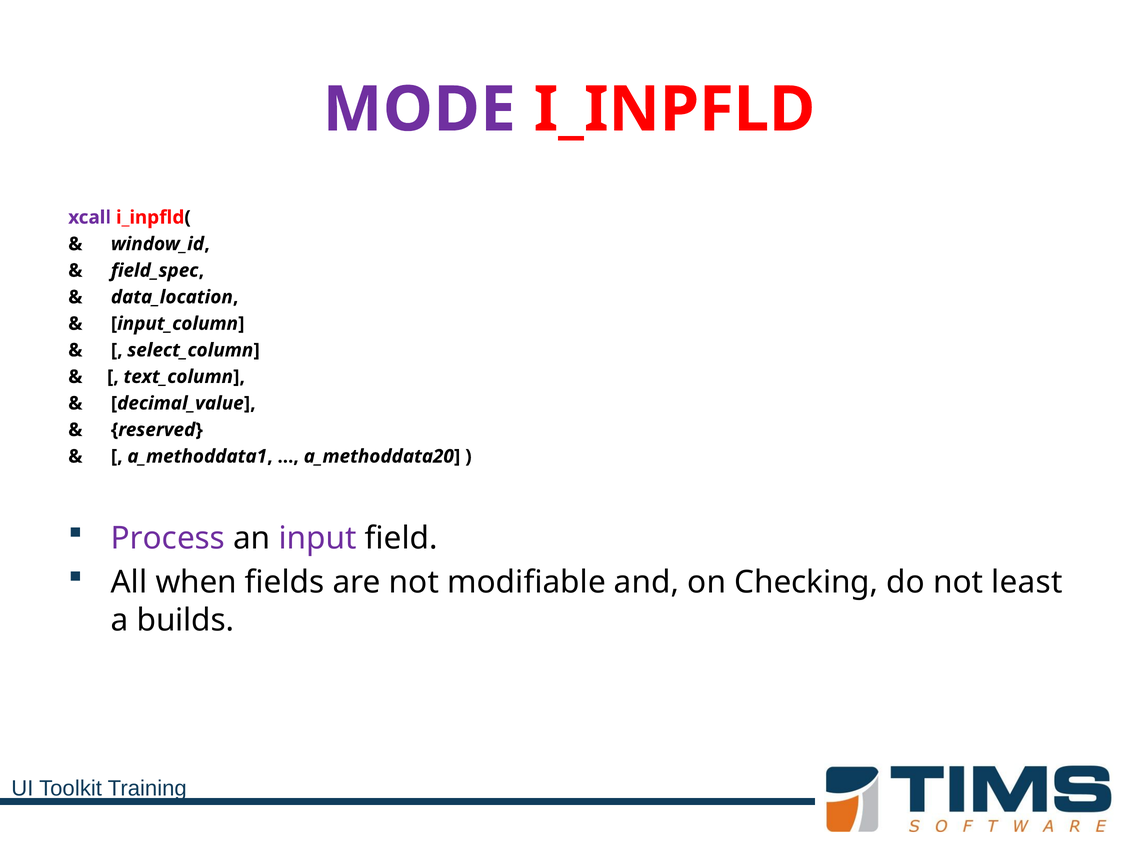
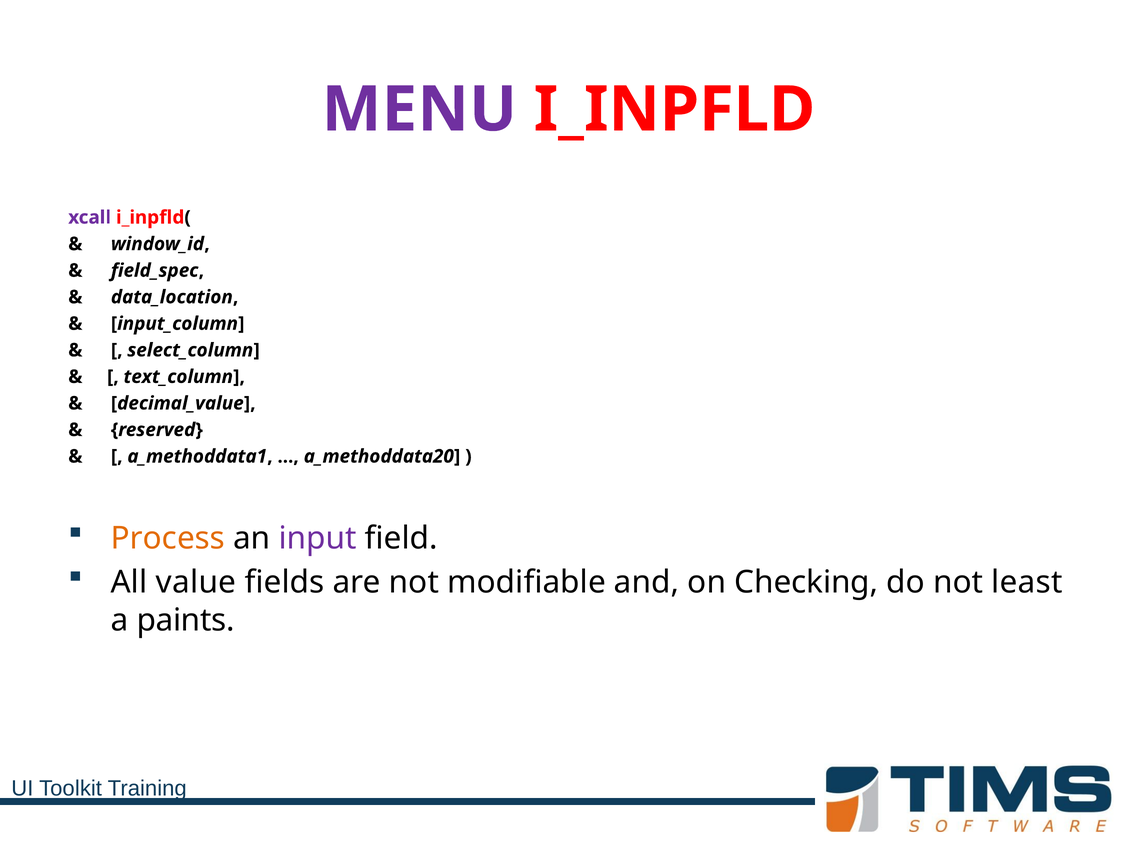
MODE: MODE -> MENU
Process colour: purple -> orange
when: when -> value
builds: builds -> paints
